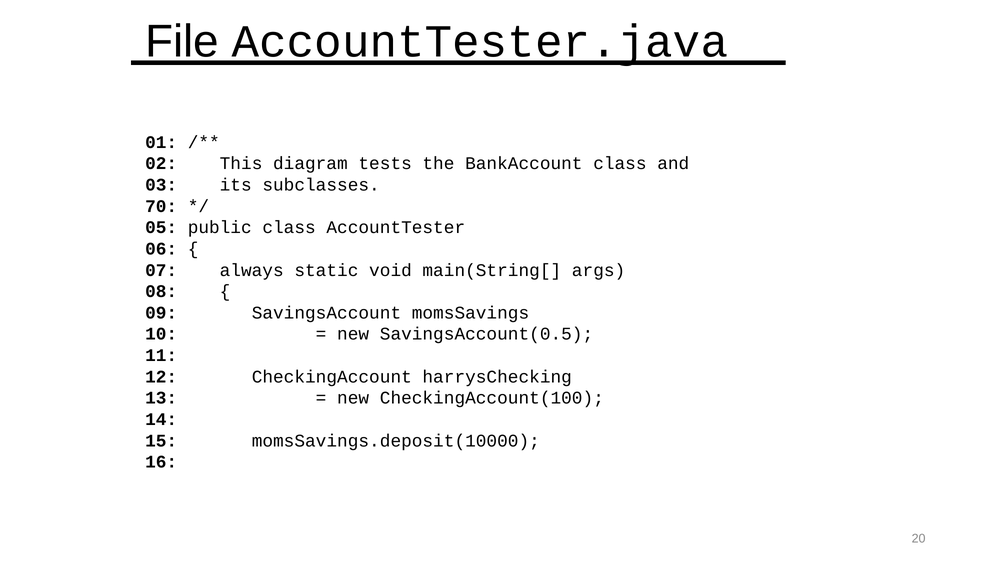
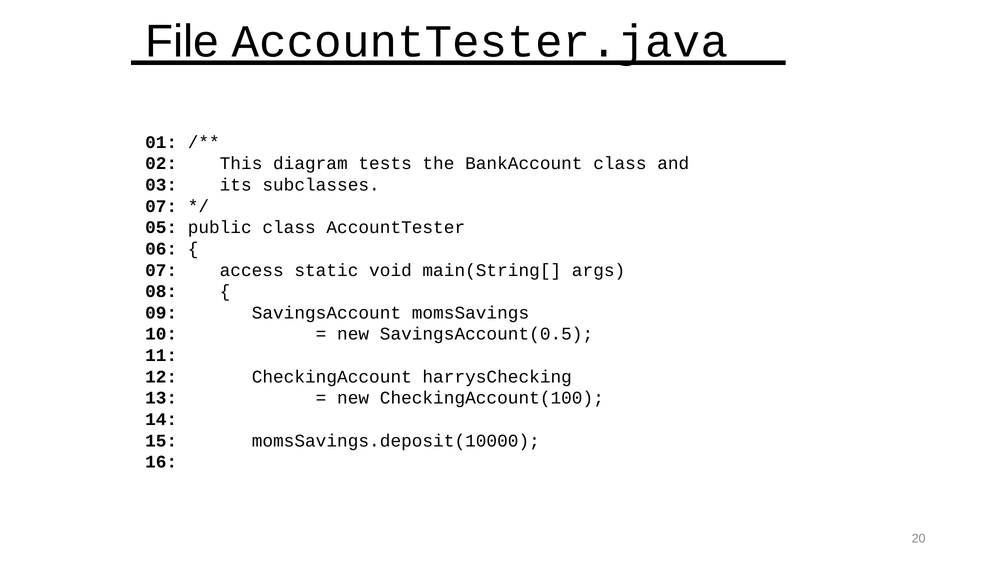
70 at (161, 206): 70 -> 07
always: always -> access
